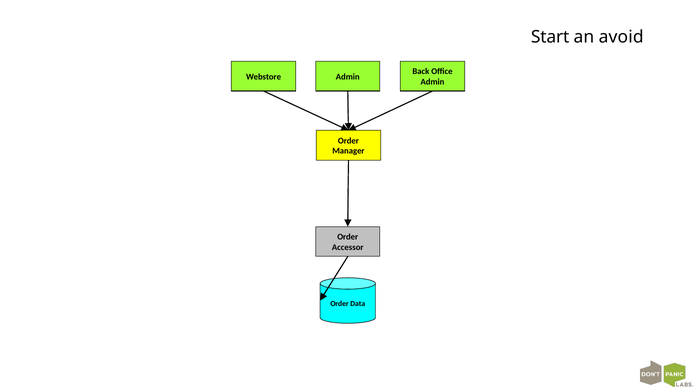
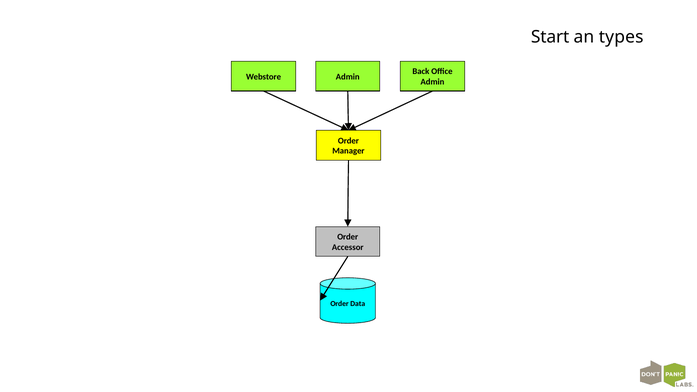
avoid: avoid -> types
